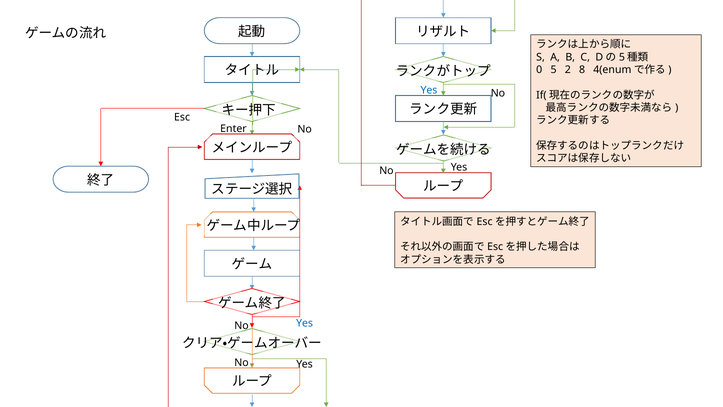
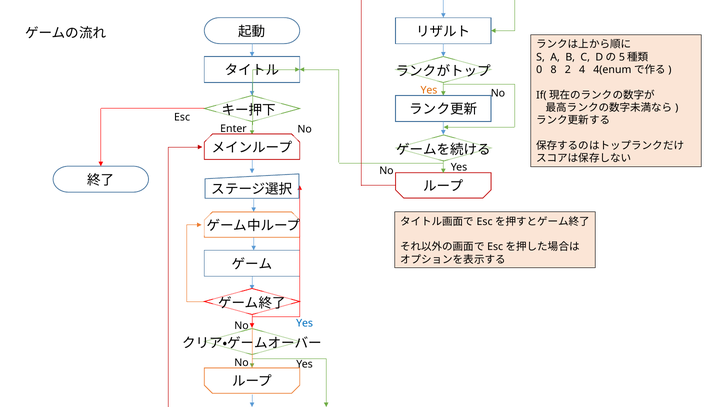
5: 5 -> 8
8: 8 -> 4
Yes at (429, 90) colour: blue -> orange
